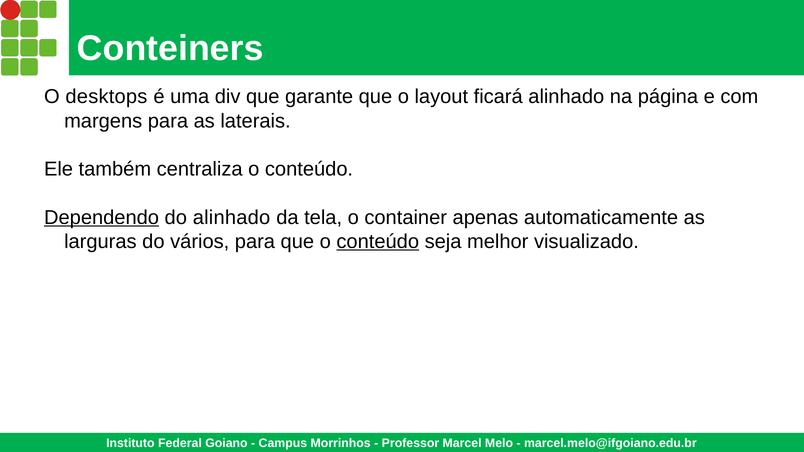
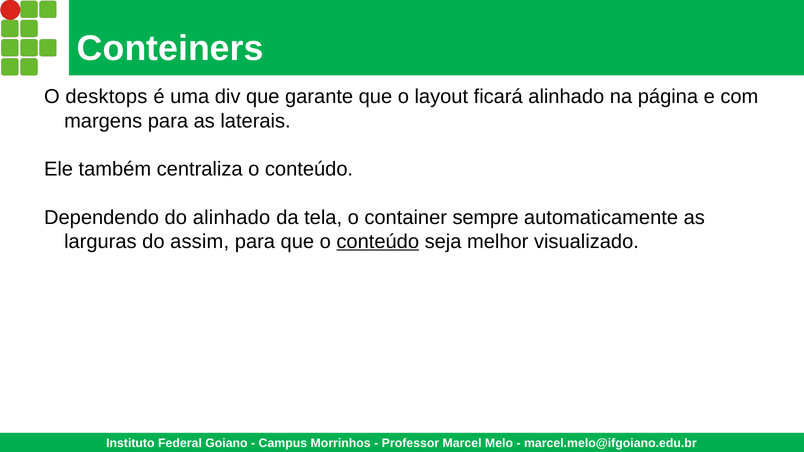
Dependendo underline: present -> none
apenas: apenas -> sempre
vários: vários -> assim
